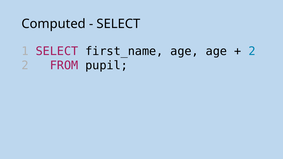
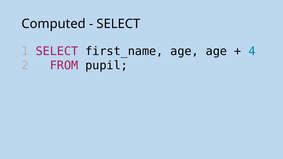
2 at (252, 51): 2 -> 4
